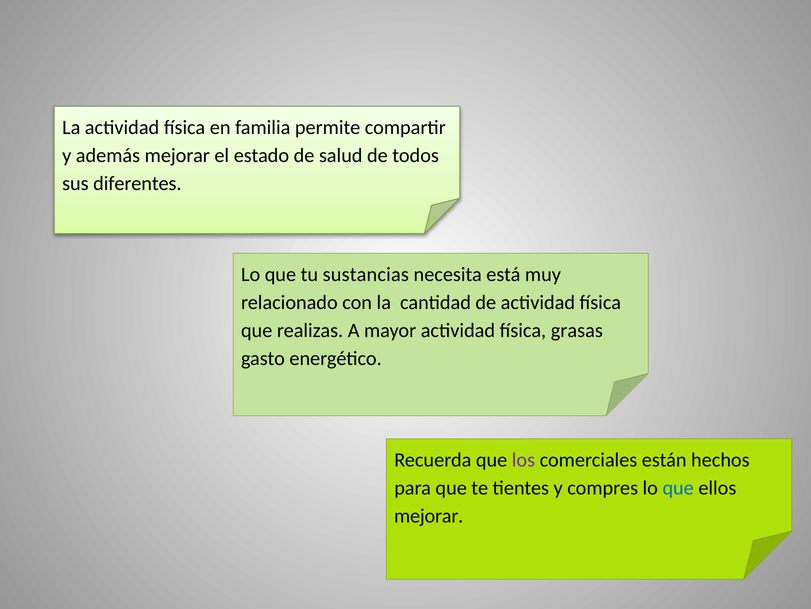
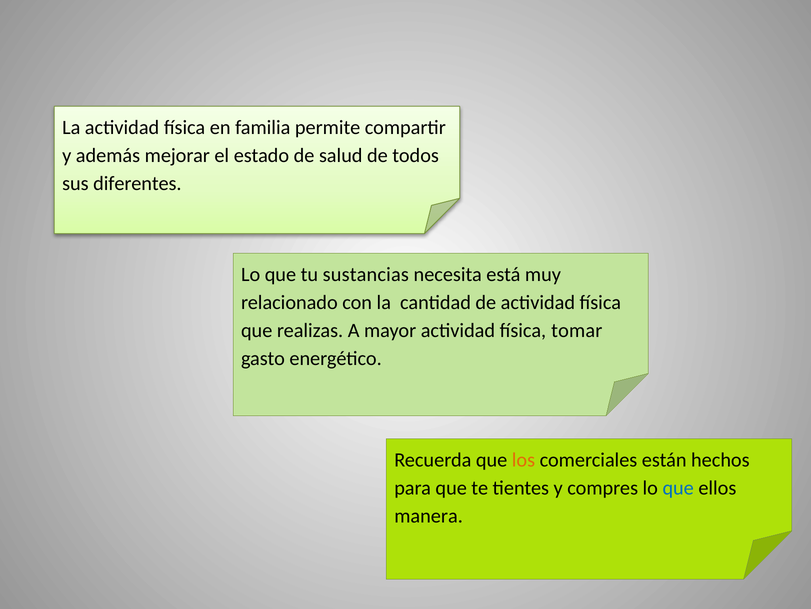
grasas: grasas -> tomar
los colour: purple -> orange
mejorar at (429, 515): mejorar -> manera
